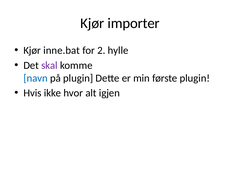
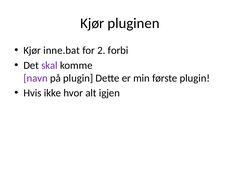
importer: importer -> pluginen
hylle: hylle -> forbi
navn colour: blue -> purple
